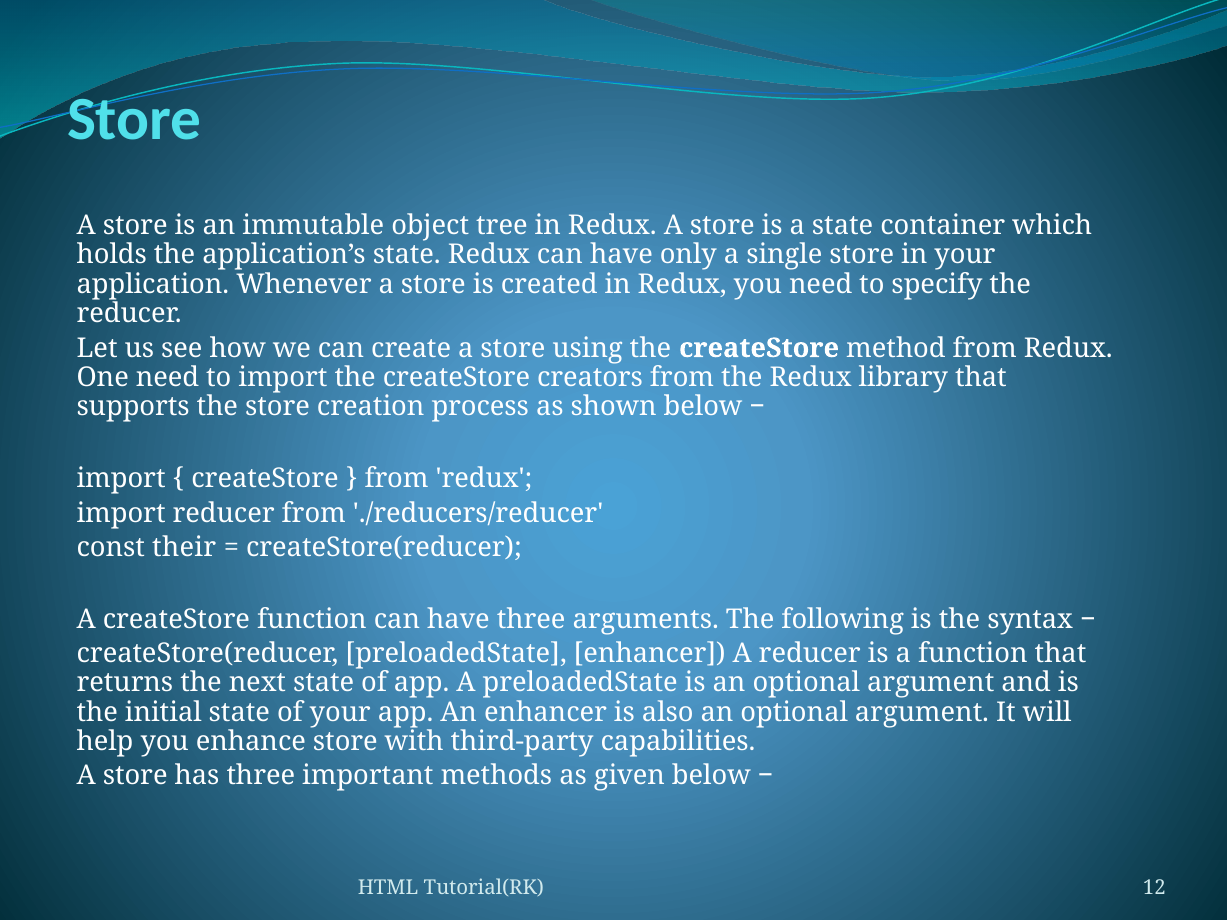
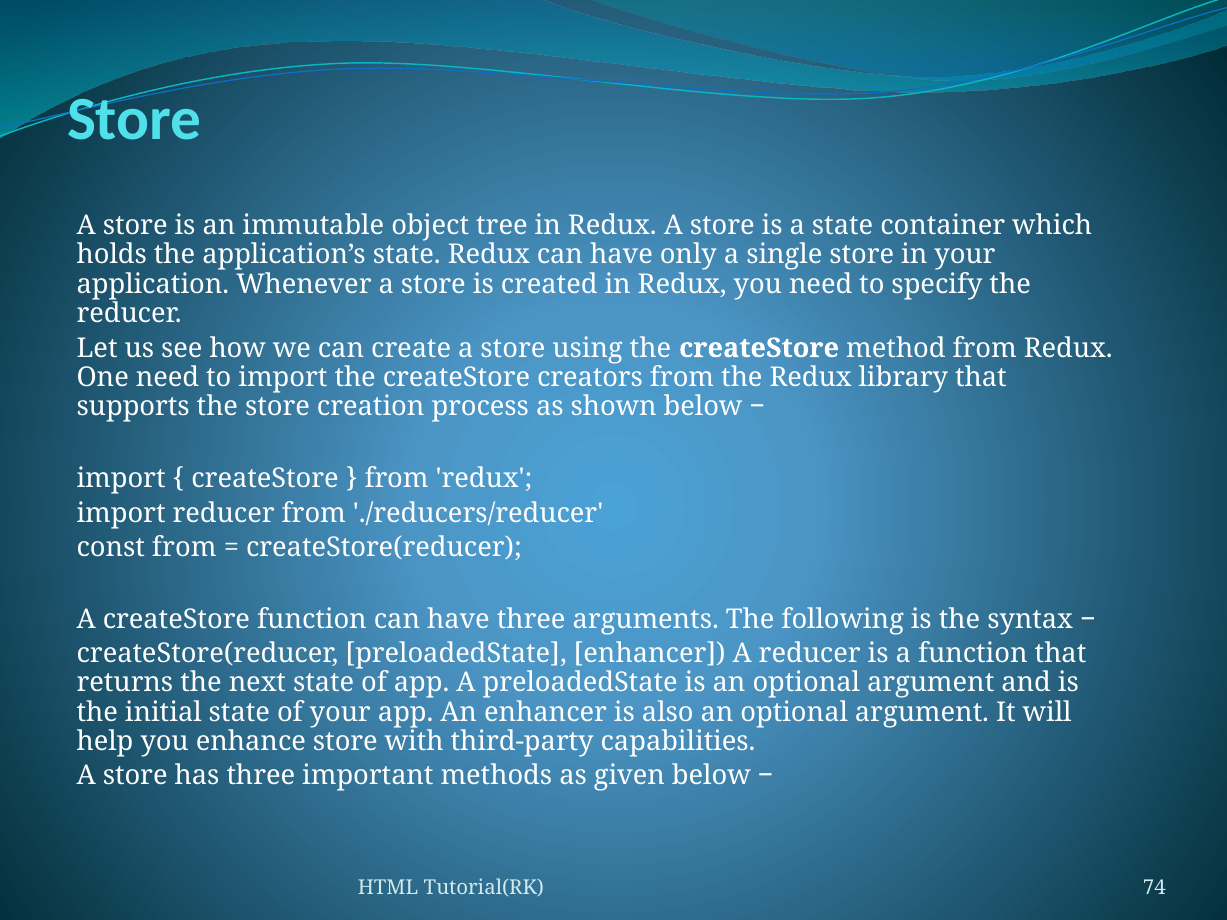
const their: their -> from
12: 12 -> 74
